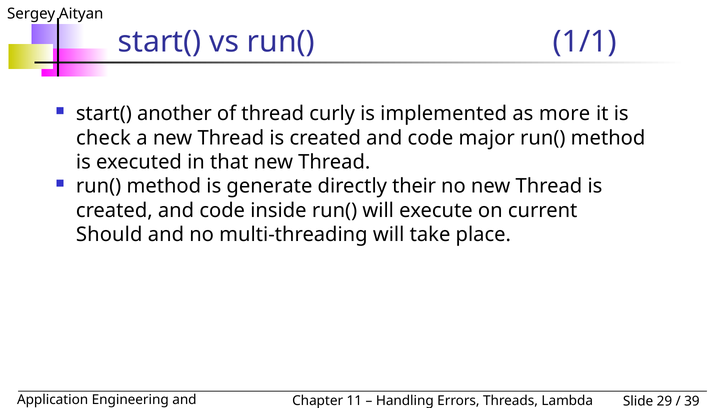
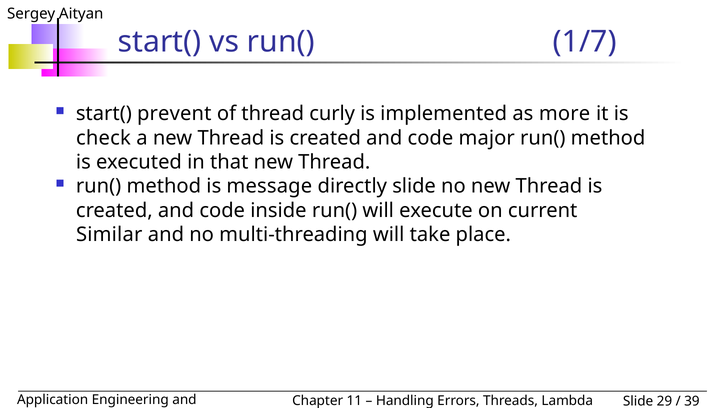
1/1: 1/1 -> 1/7
another: another -> prevent
generate: generate -> message
directly their: their -> slide
Should: Should -> Similar
